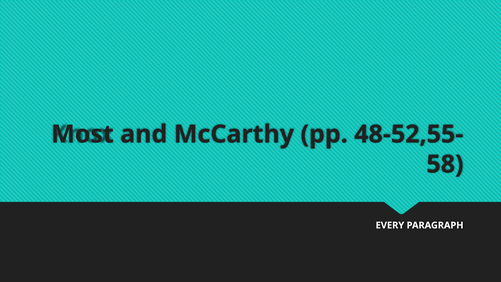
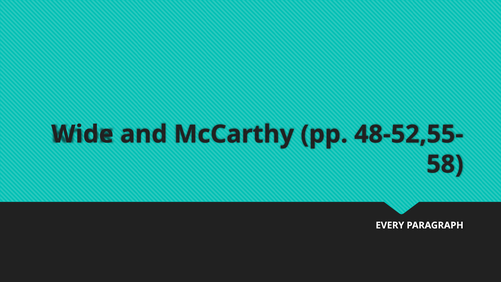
Most: Most -> Wide
